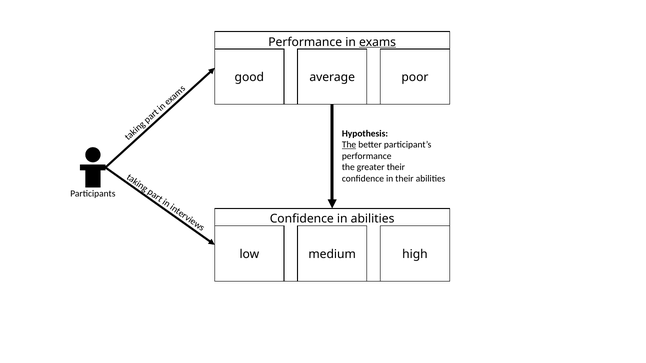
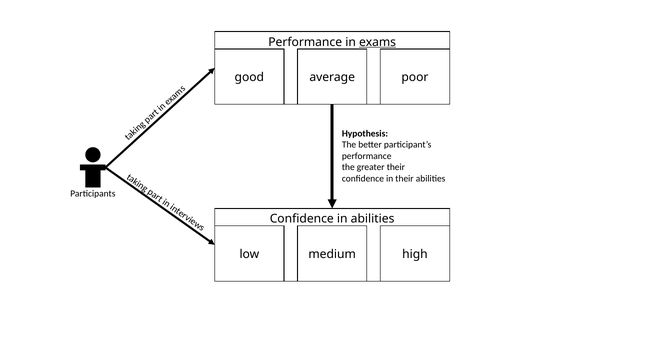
The at (349, 145) underline: present -> none
